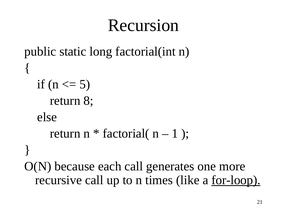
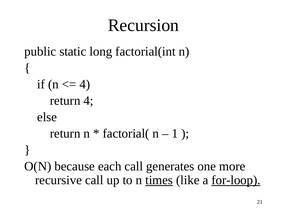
5 at (85, 84): 5 -> 4
return 8: 8 -> 4
times underline: none -> present
